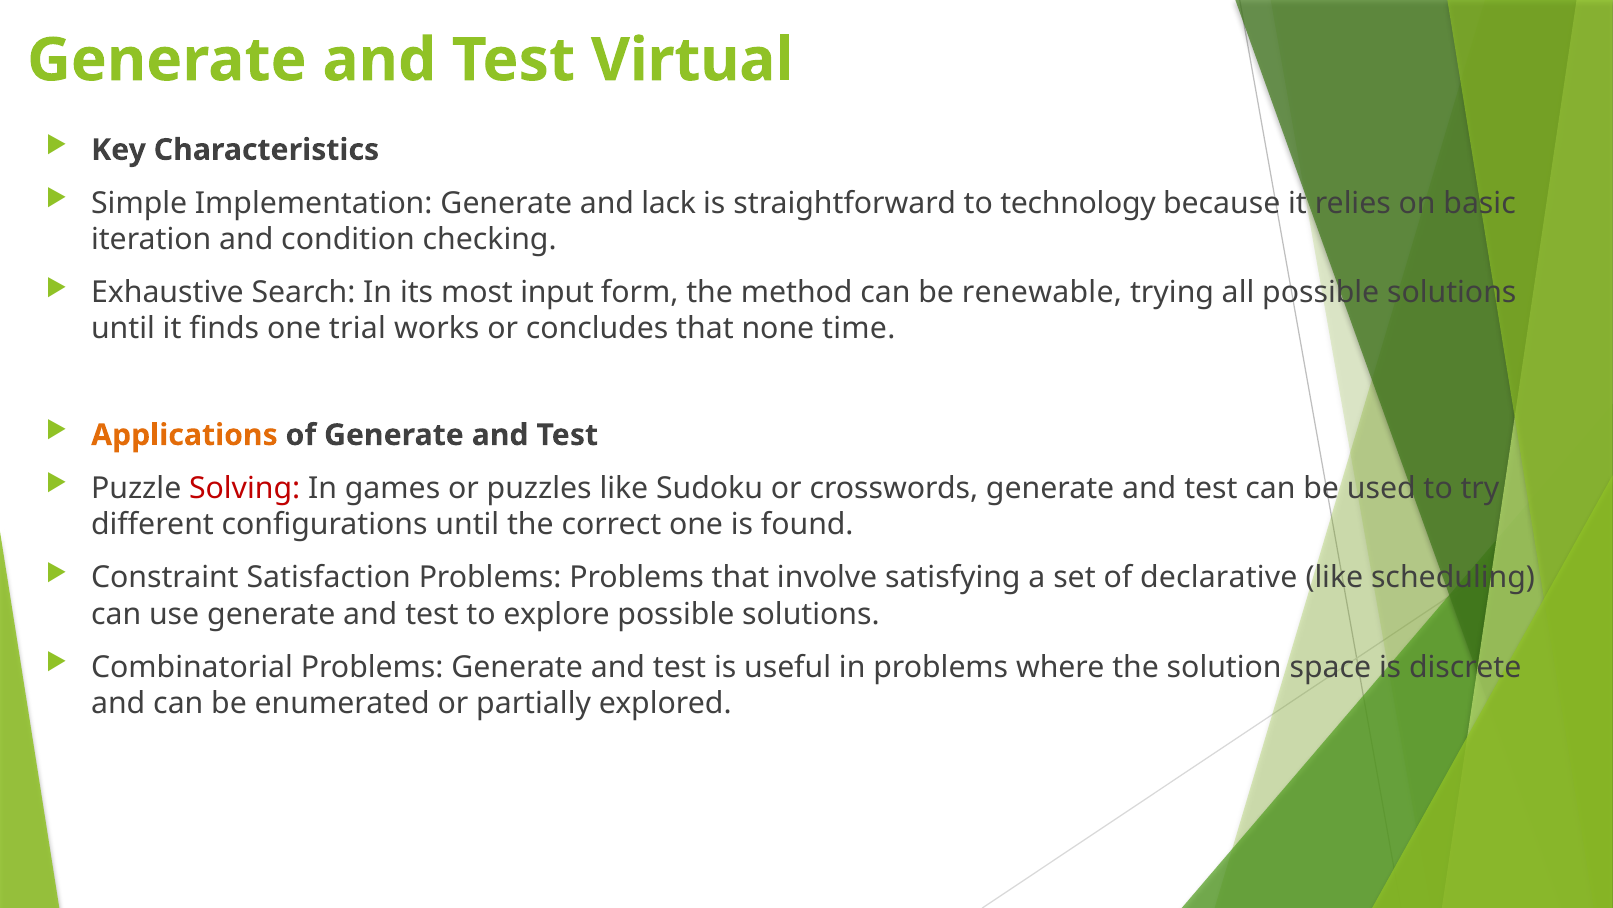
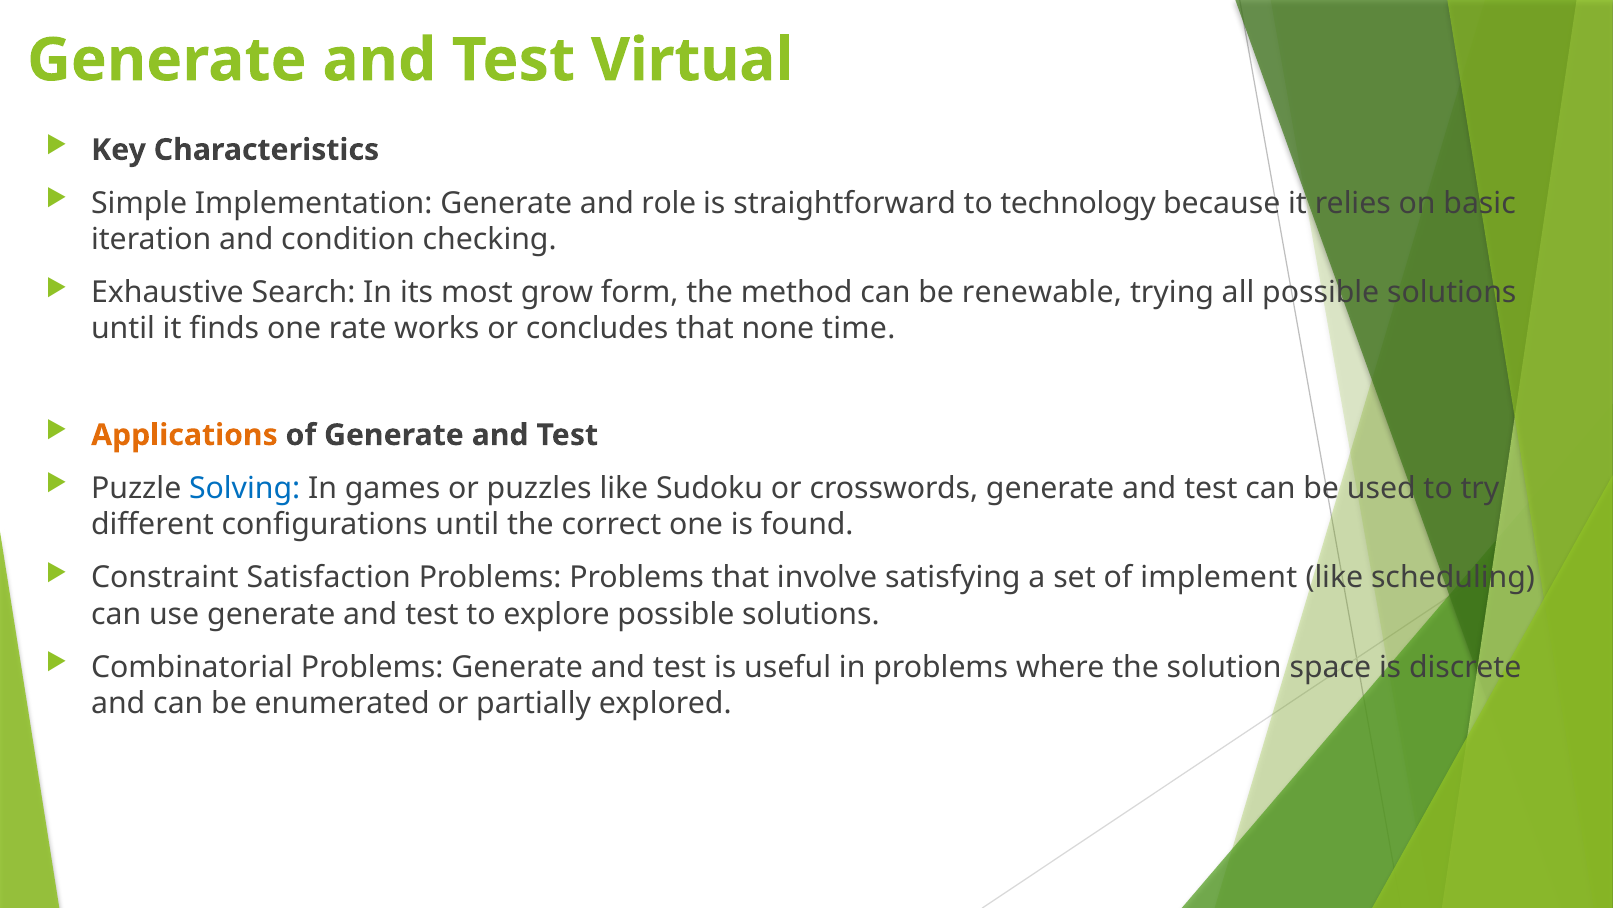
lack: lack -> role
input: input -> grow
trial: trial -> rate
Solving colour: red -> blue
declarative: declarative -> implement
